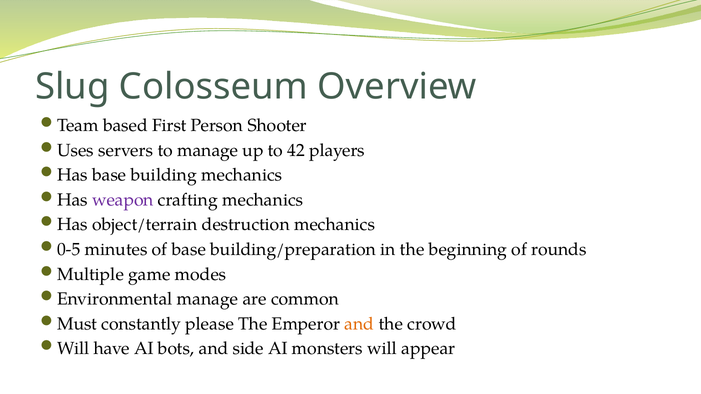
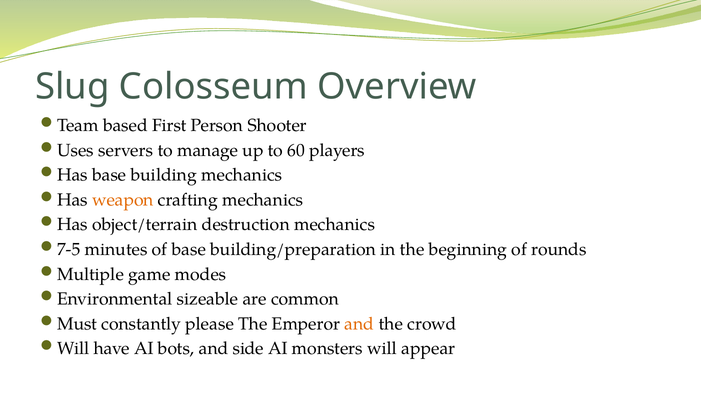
42: 42 -> 60
weapon colour: purple -> orange
0-5: 0-5 -> 7-5
Environmental manage: manage -> sizeable
